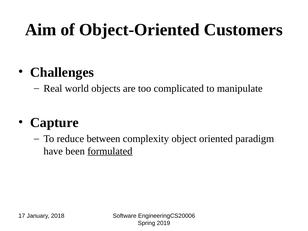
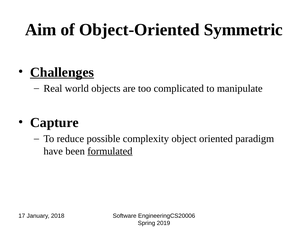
Customers: Customers -> Symmetric
Challenges underline: none -> present
between: between -> possible
